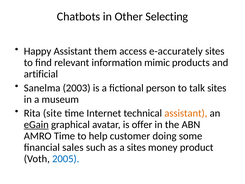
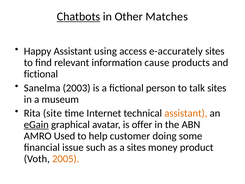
Chatbots underline: none -> present
Selecting: Selecting -> Matches
them: them -> using
mimic: mimic -> cause
artificial at (41, 74): artificial -> fictional
AMRO Time: Time -> Used
sales: sales -> issue
2005 colour: blue -> orange
